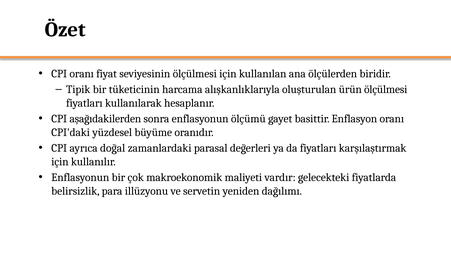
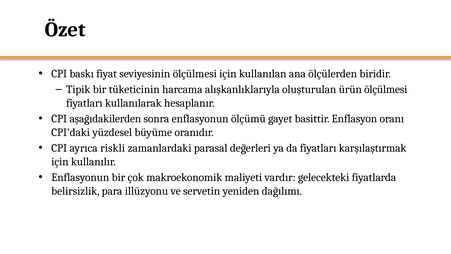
CPI oranı: oranı -> baskı
doğal: doğal -> riskli
